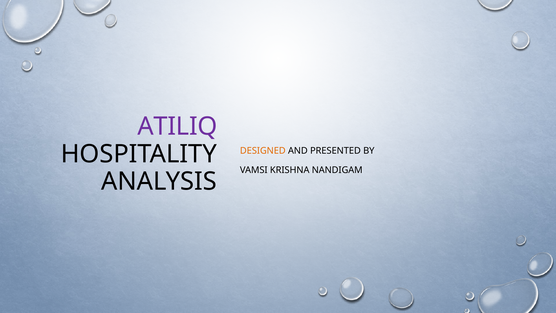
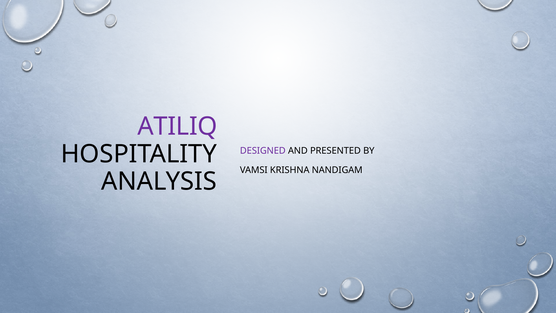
DESIGNED colour: orange -> purple
